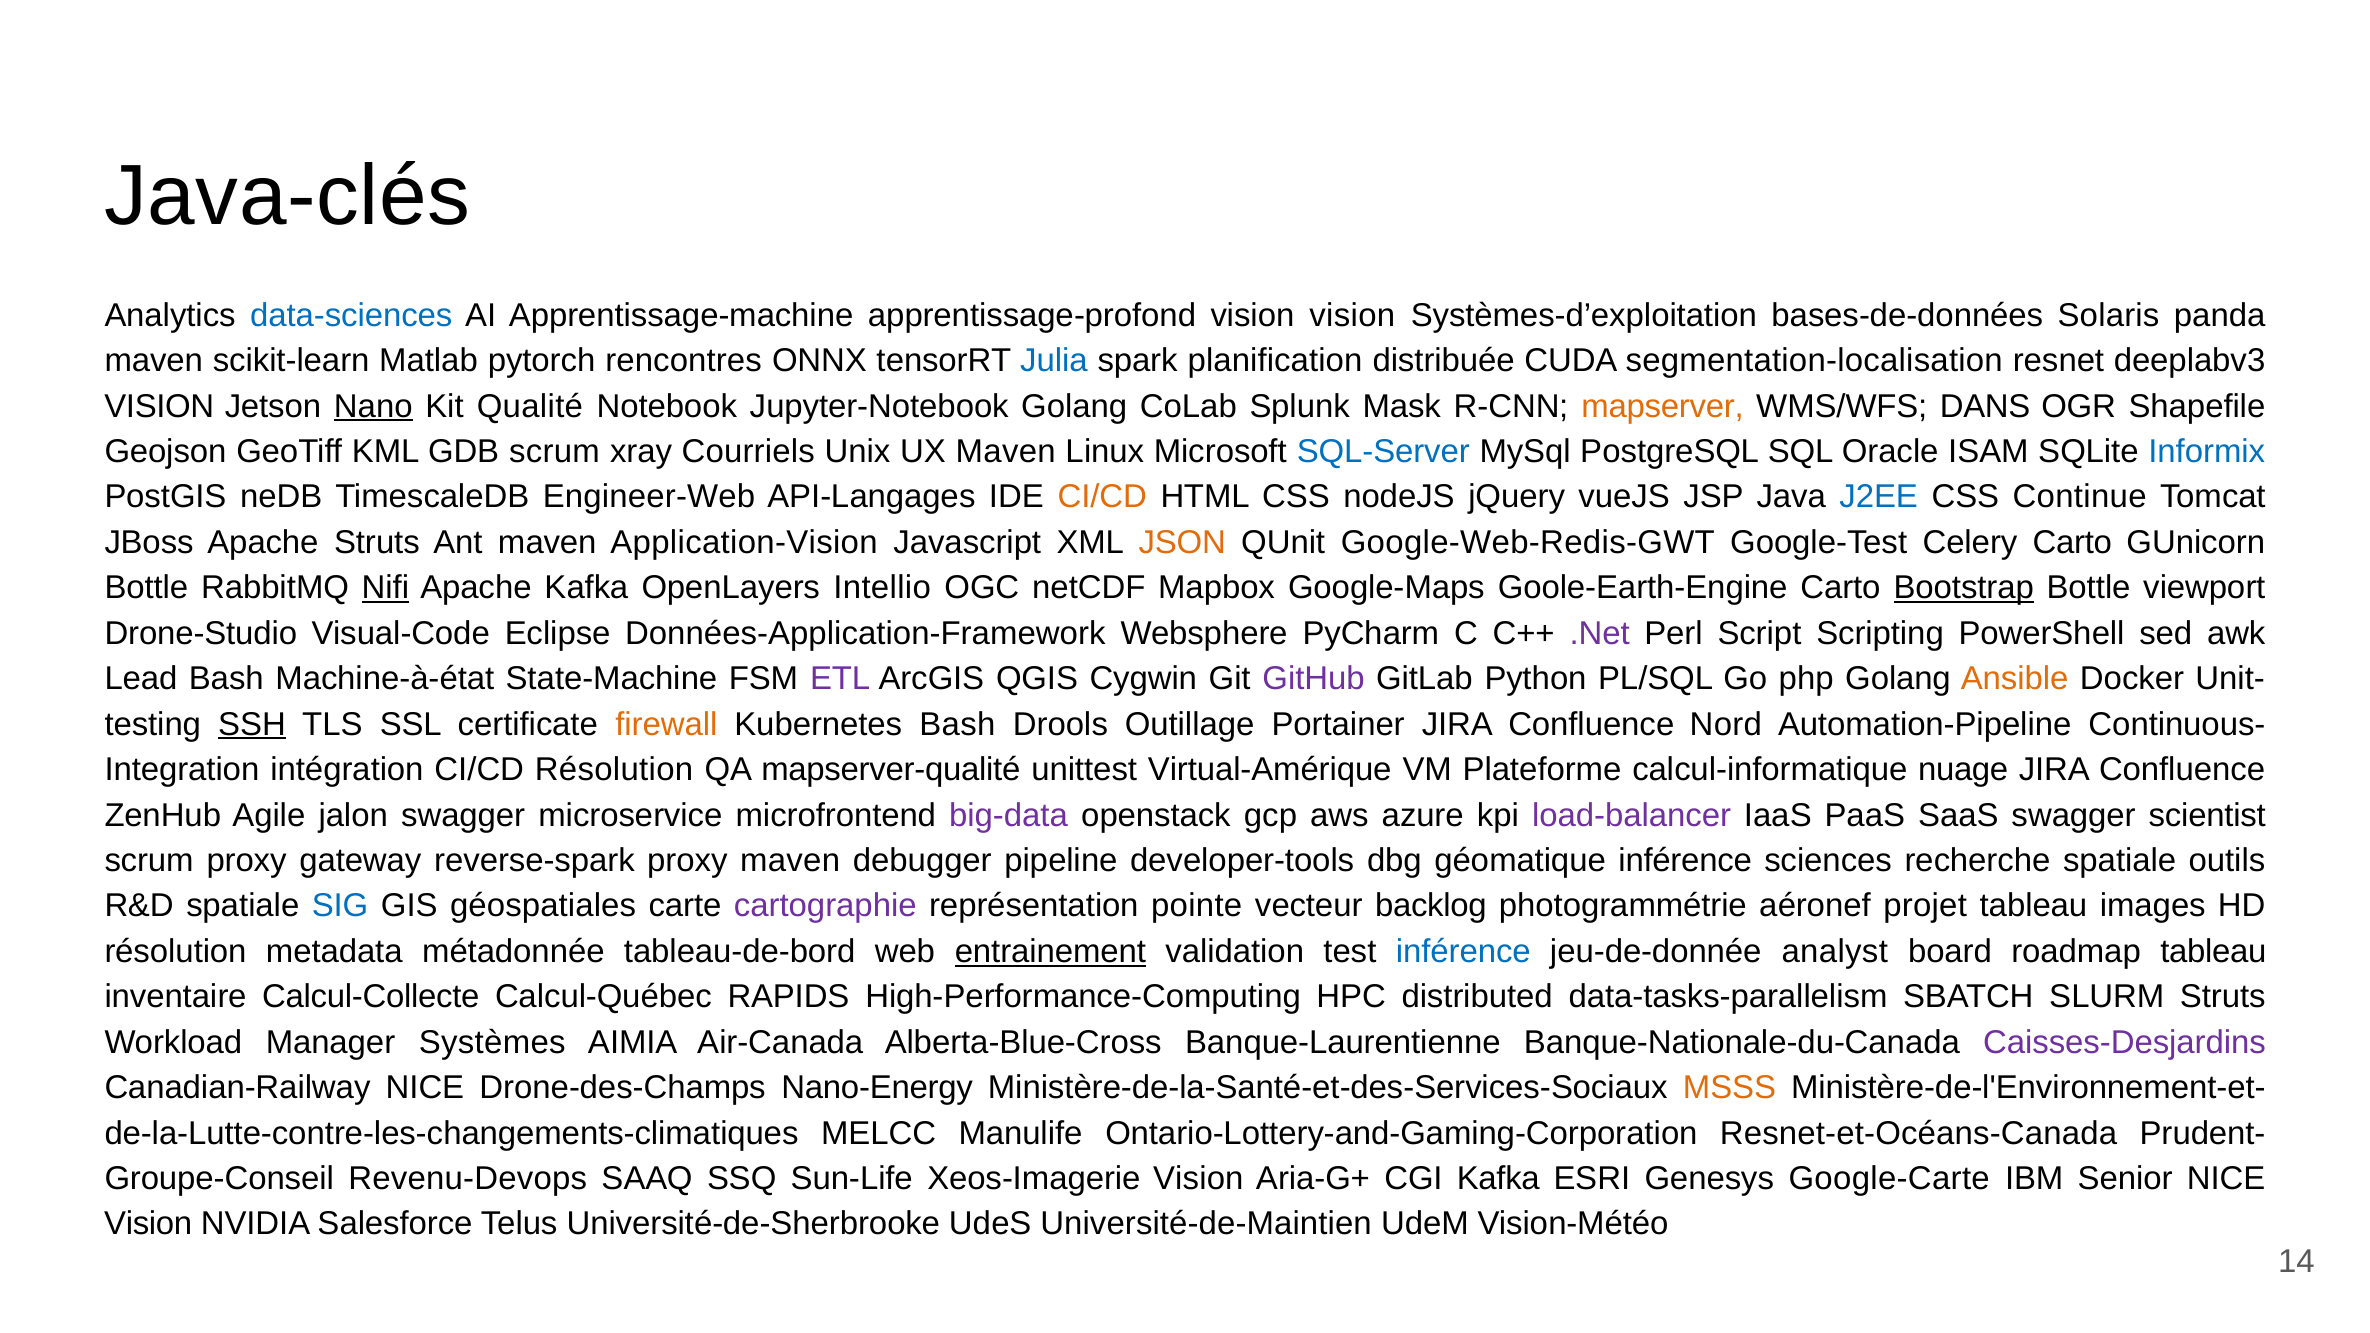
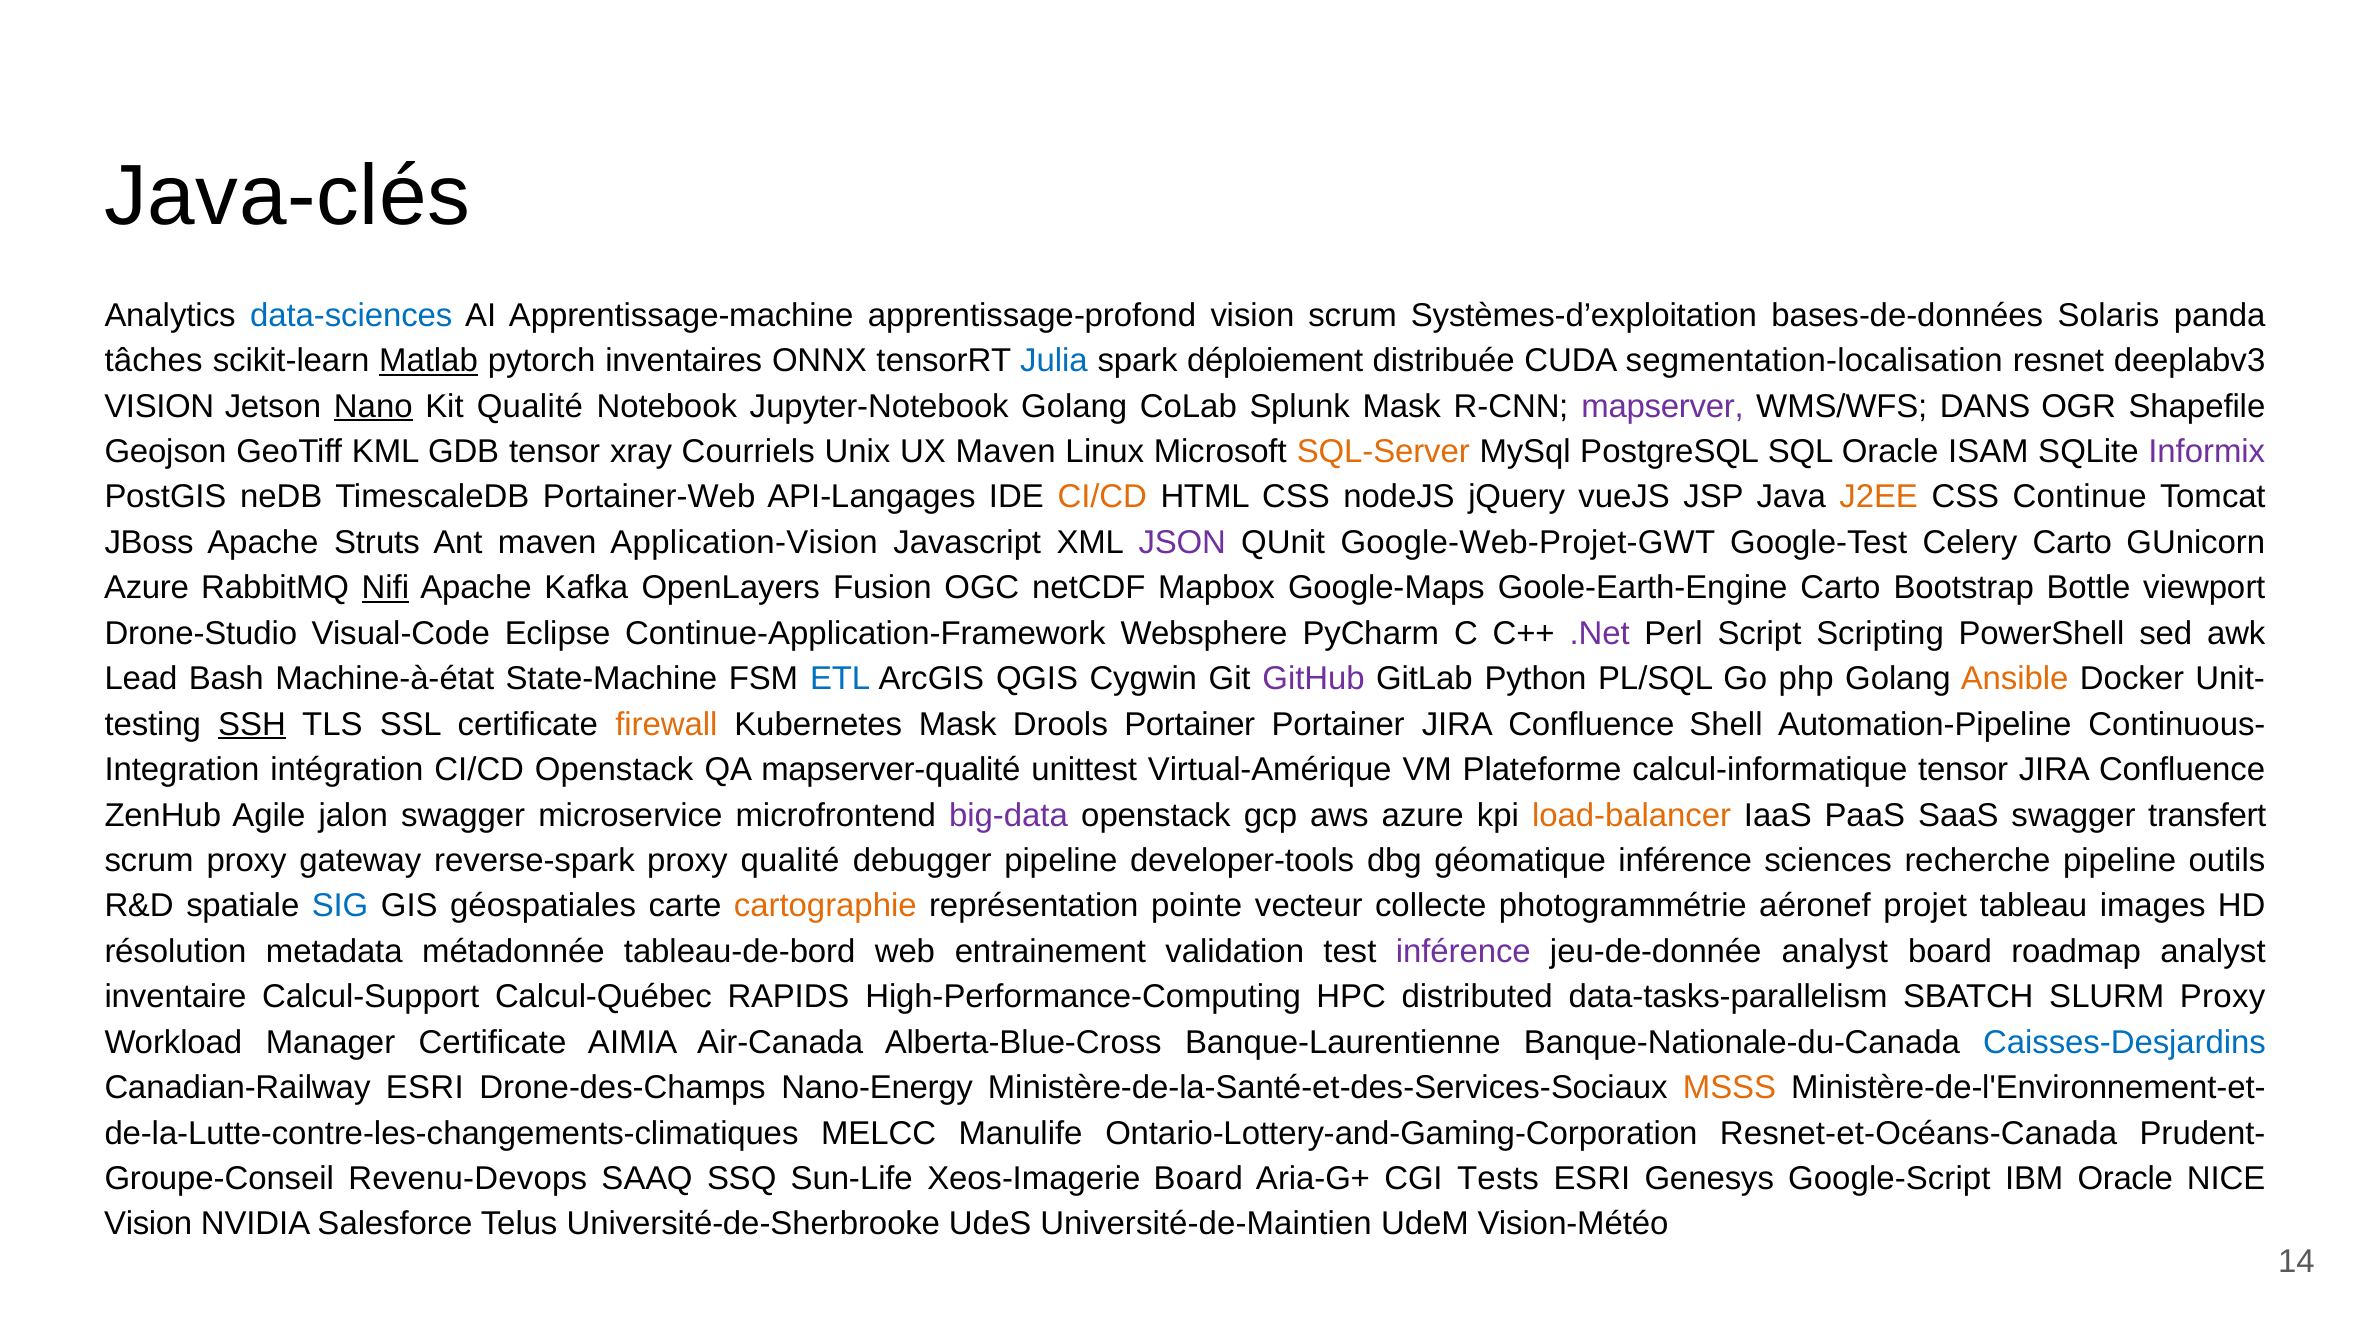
vision vision: vision -> scrum
maven at (154, 361): maven -> tâches
Matlab underline: none -> present
rencontres: rencontres -> inventaires
planification: planification -> déploiement
mapserver colour: orange -> purple
GDB scrum: scrum -> tensor
SQL-Server colour: blue -> orange
Informix colour: blue -> purple
Engineer-Web: Engineer-Web -> Portainer-Web
J2EE colour: blue -> orange
JSON colour: orange -> purple
Google-Web-Redis-GWT: Google-Web-Redis-GWT -> Google-Web-Projet-GWT
Bottle at (146, 588): Bottle -> Azure
Intellio: Intellio -> Fusion
Bootstrap underline: present -> none
Données-Application-Framework: Données-Application-Framework -> Continue-Application-Framework
ETL colour: purple -> blue
Kubernetes Bash: Bash -> Mask
Drools Outillage: Outillage -> Portainer
Nord: Nord -> Shell
CI/CD Résolution: Résolution -> Openstack
calcul-informatique nuage: nuage -> tensor
load-balancer colour: purple -> orange
scientist: scientist -> transfert
proxy maven: maven -> qualité
recherche spatiale: spatiale -> pipeline
cartographie colour: purple -> orange
backlog: backlog -> collecte
entrainement underline: present -> none
inférence at (1463, 952) colour: blue -> purple
roadmap tableau: tableau -> analyst
Calcul-Collecte: Calcul-Collecte -> Calcul-Support
SLURM Struts: Struts -> Proxy
Manager Systèmes: Systèmes -> Certificate
Caisses-Desjardins colour: purple -> blue
Canadian-Railway NICE: NICE -> ESRI
Xeos-Imagerie Vision: Vision -> Board
CGI Kafka: Kafka -> Tests
Google-Carte: Google-Carte -> Google-Script
IBM Senior: Senior -> Oracle
